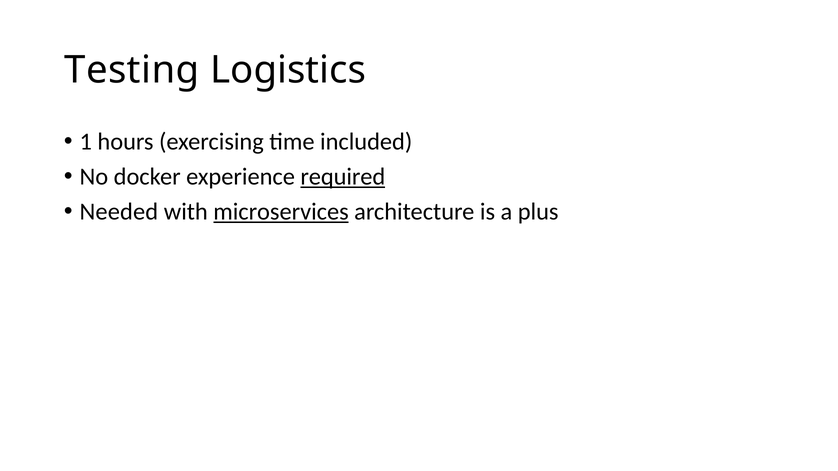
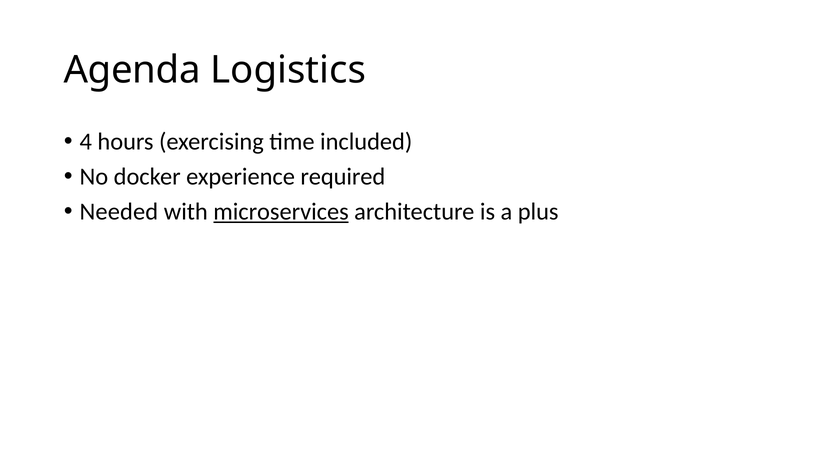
Testing: Testing -> Agenda
1: 1 -> 4
required underline: present -> none
